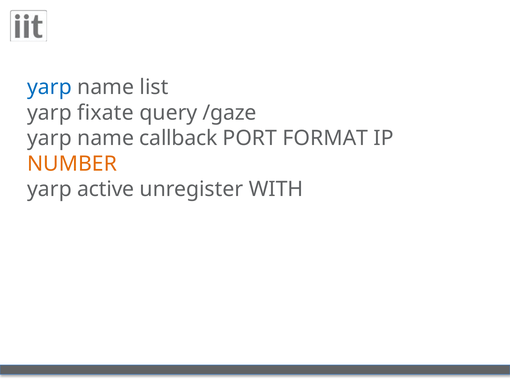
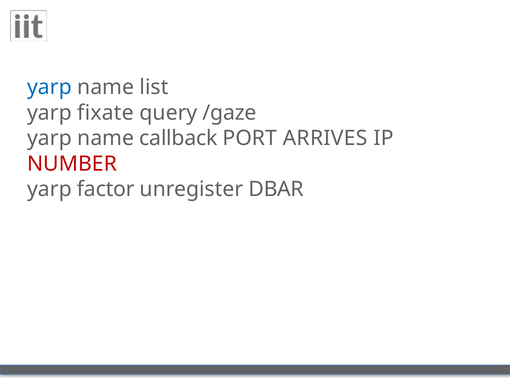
FORMAT: FORMAT -> ARRIVES
NUMBER colour: orange -> red
active: active -> factor
WITH: WITH -> DBAR
